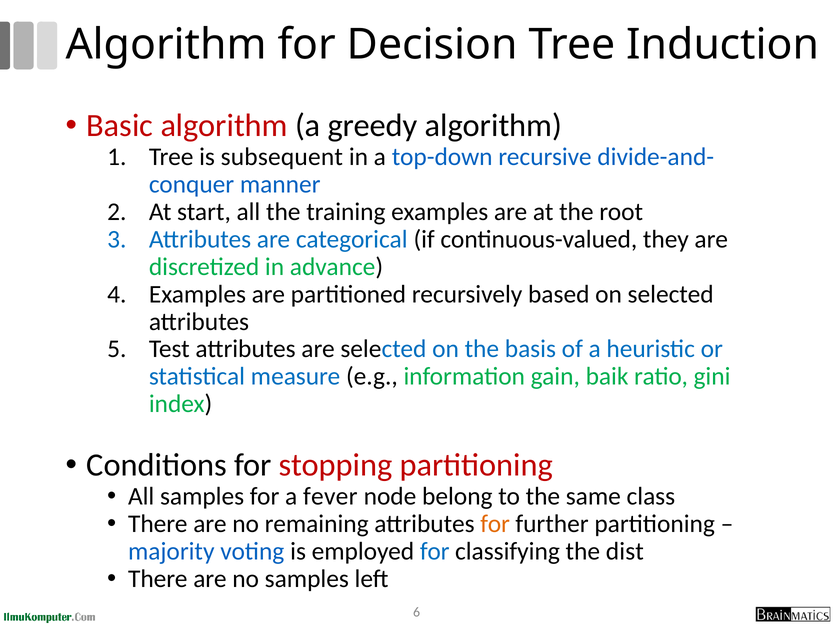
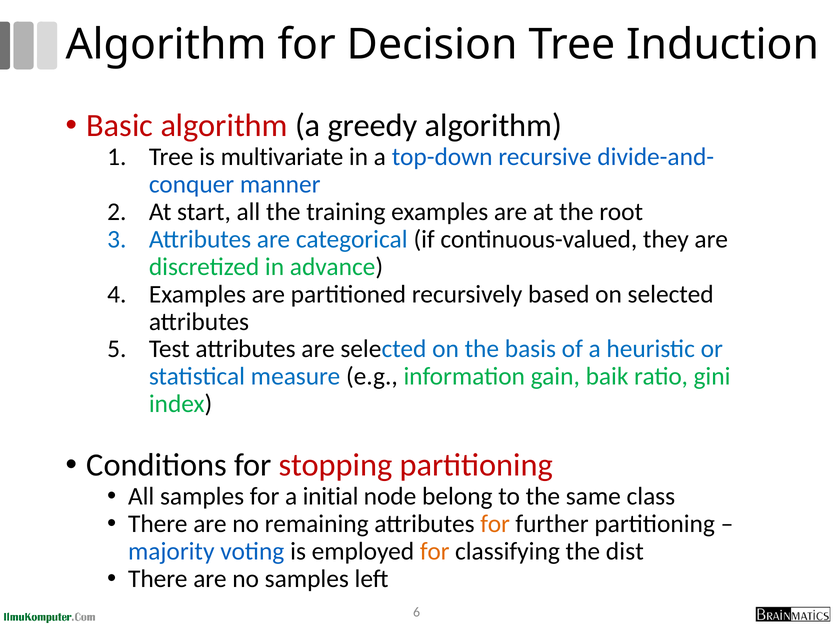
subsequent: subsequent -> multivariate
fever: fever -> initial
for at (435, 551) colour: blue -> orange
